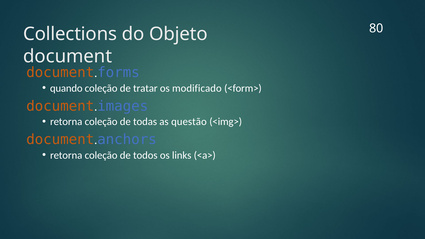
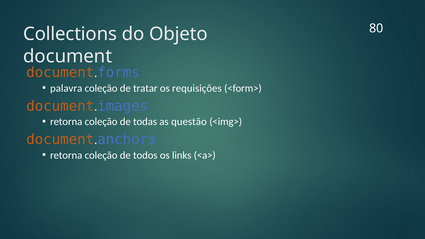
quando: quando -> palavra
modificado: modificado -> requisições
